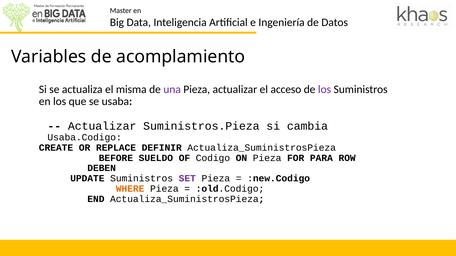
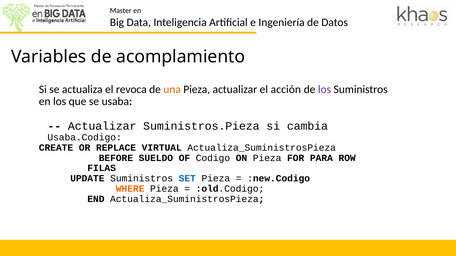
misma: misma -> revoca
una colour: purple -> orange
acceso: acceso -> acción
DEFINIR: DEFINIR -> VIRTUAL
DEBEN: DEBEN -> FILAS
SET colour: purple -> blue
